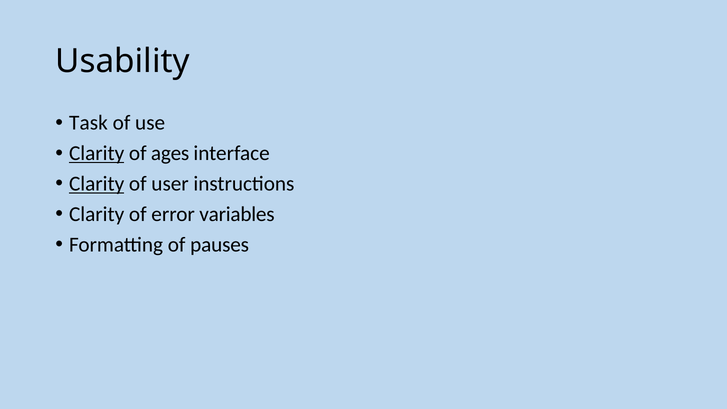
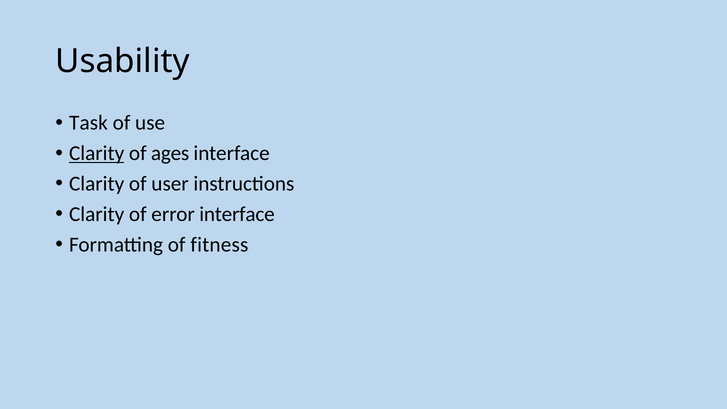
Clarity at (97, 184) underline: present -> none
error variables: variables -> interface
pauses: pauses -> fitness
